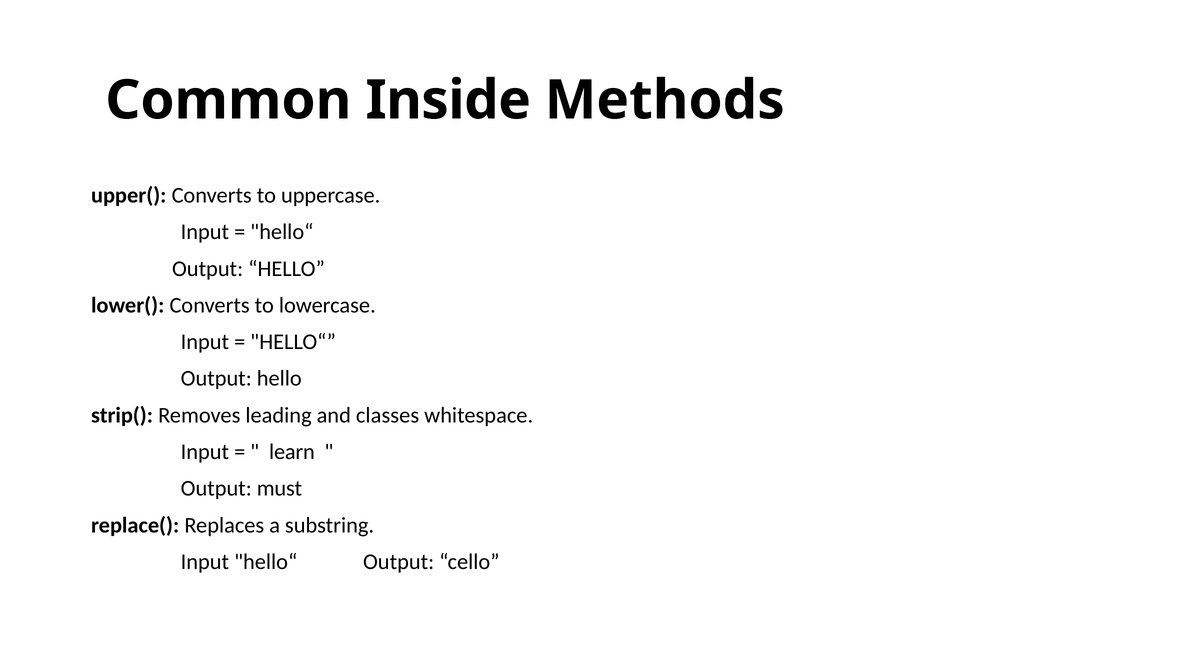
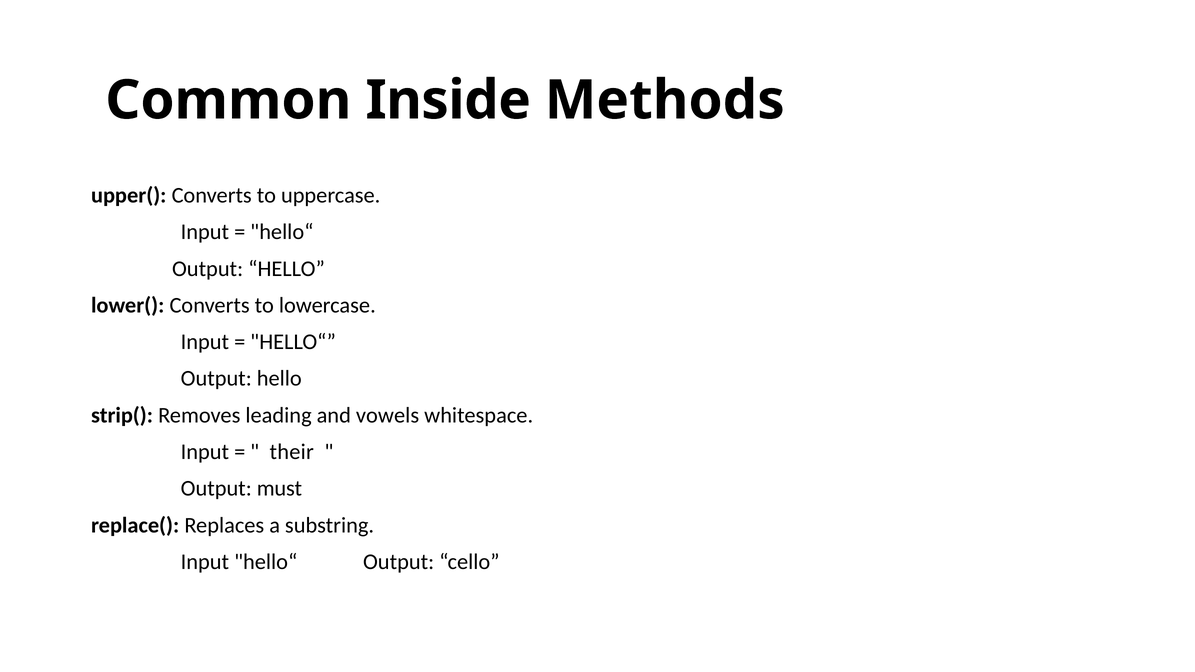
classes: classes -> vowels
learn: learn -> their
